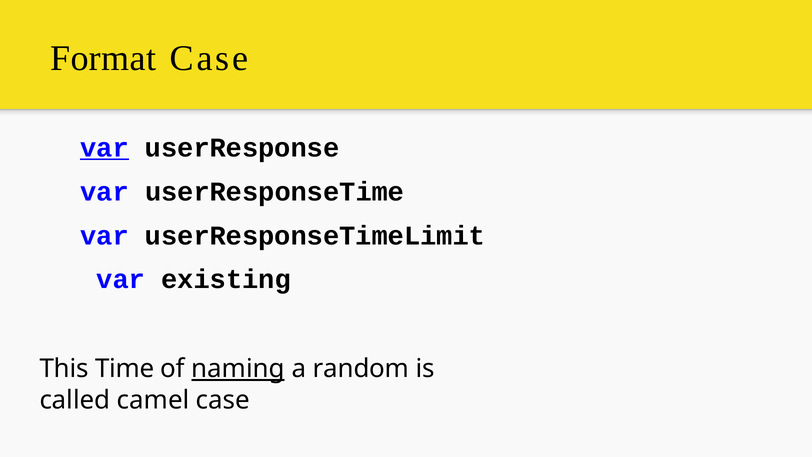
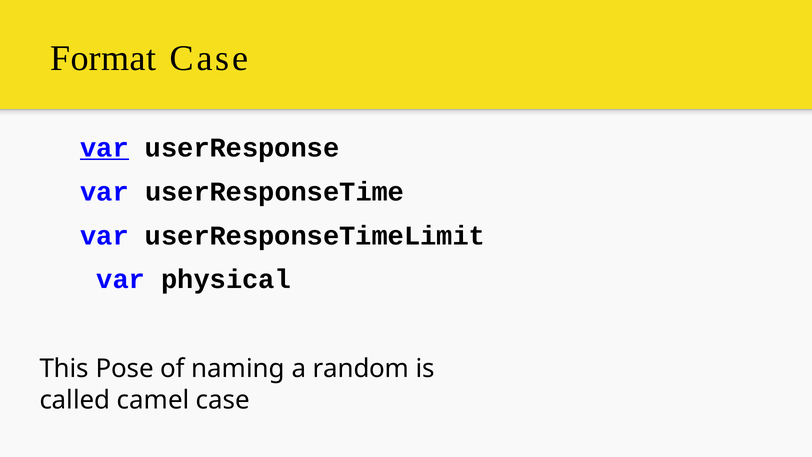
existing: existing -> physical
Time: Time -> Pose
naming underline: present -> none
